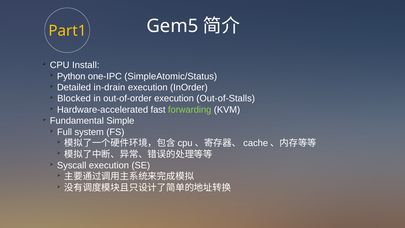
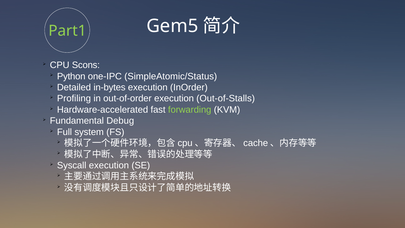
Part1 colour: yellow -> light green
Install: Install -> Scons
in-drain: in-drain -> in-bytes
Blocked: Blocked -> Profiling
Simple: Simple -> Debug
